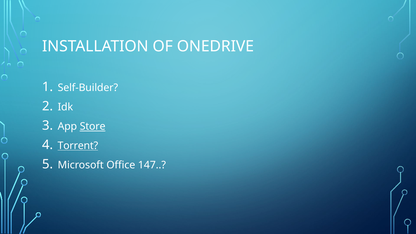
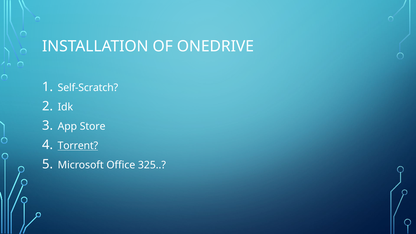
Self-Builder: Self-Builder -> Self-Scratch
Store underline: present -> none
147: 147 -> 325
